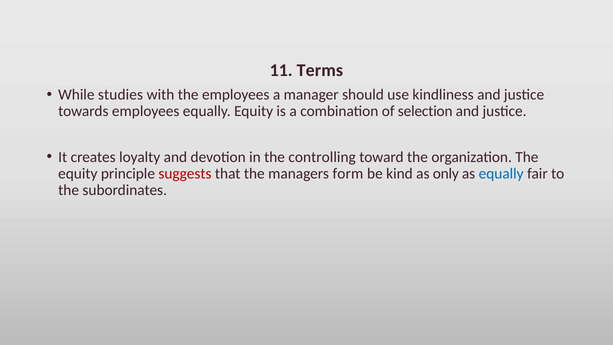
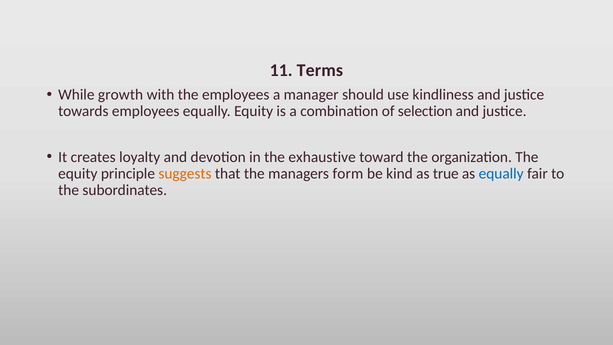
studies: studies -> growth
controlling: controlling -> exhaustive
suggests colour: red -> orange
only: only -> true
